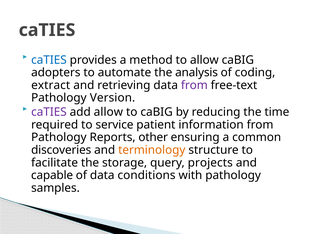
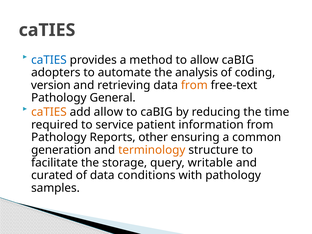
extract: extract -> version
from at (194, 85) colour: purple -> orange
Version: Version -> General
caTIES at (49, 112) colour: purple -> orange
discoveries: discoveries -> generation
projects: projects -> writable
capable: capable -> curated
